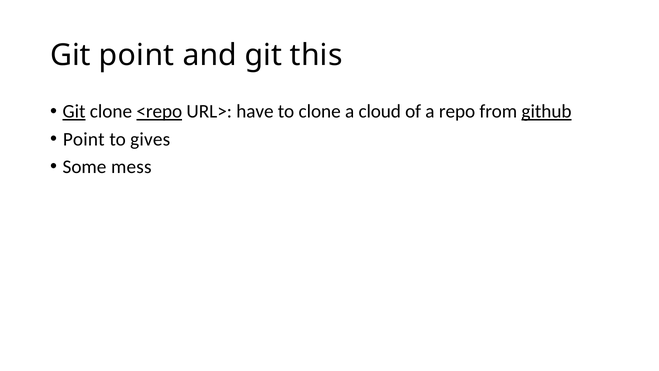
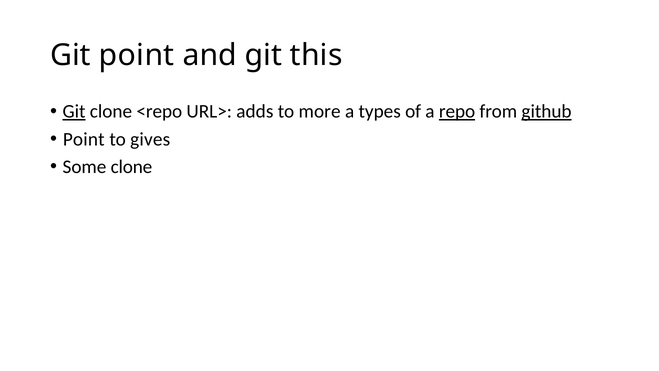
<repo underline: present -> none
have: have -> adds
to clone: clone -> more
cloud: cloud -> types
repo underline: none -> present
Some mess: mess -> clone
